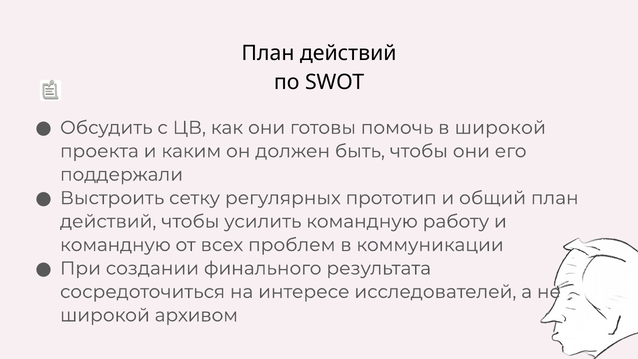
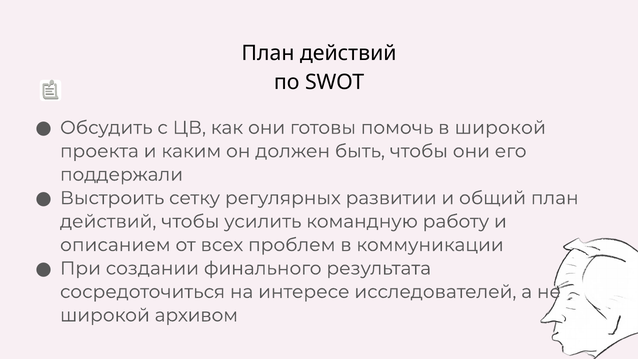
прототип: прототип -> развитии
командную at (115, 245): командную -> описанием
